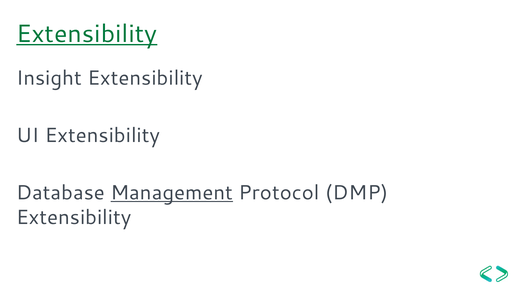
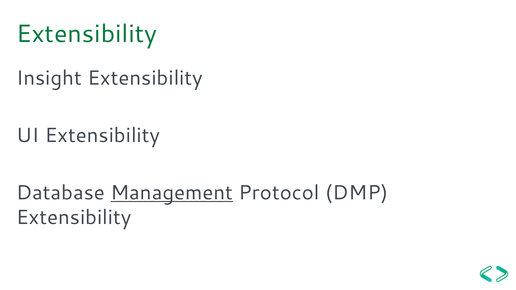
Extensibility at (87, 34) underline: present -> none
